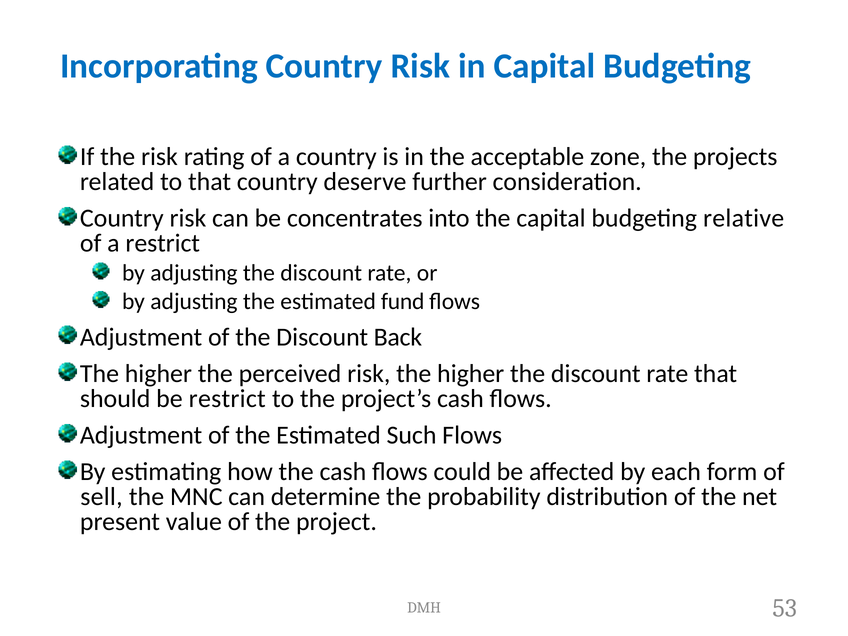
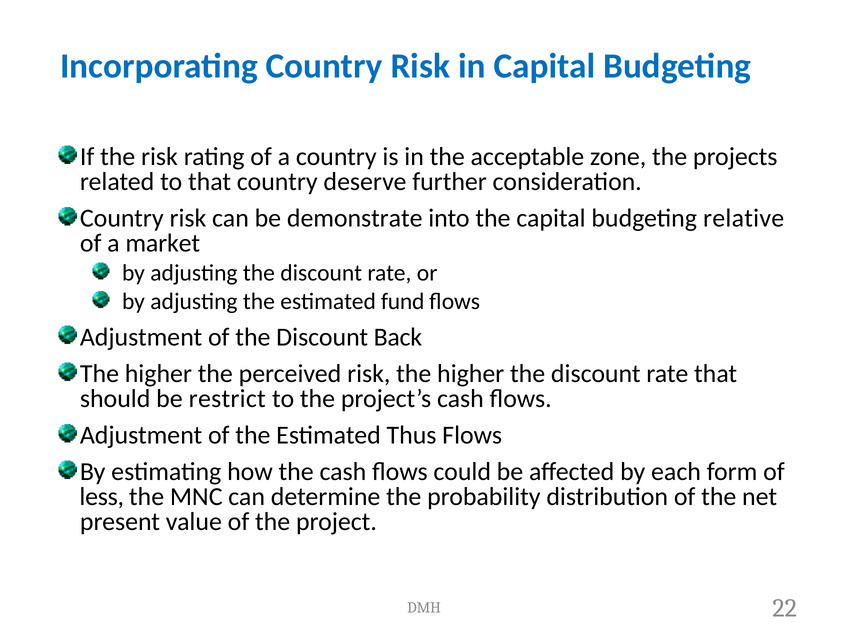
concentrates: concentrates -> demonstrate
a restrict: restrict -> market
Such: Such -> Thus
sell: sell -> less
53: 53 -> 22
